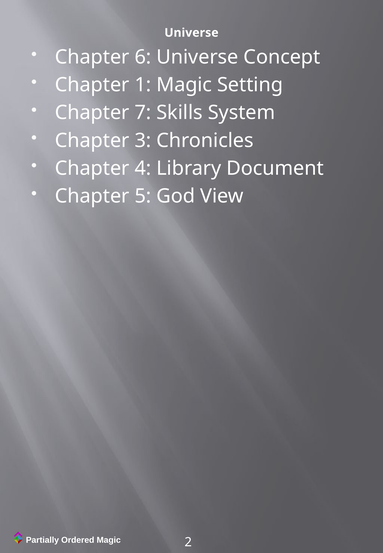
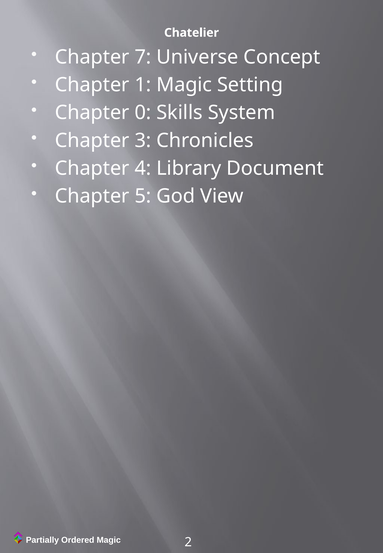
Universe at (191, 33): Universe -> Chatelier
6: 6 -> 7
7: 7 -> 0
